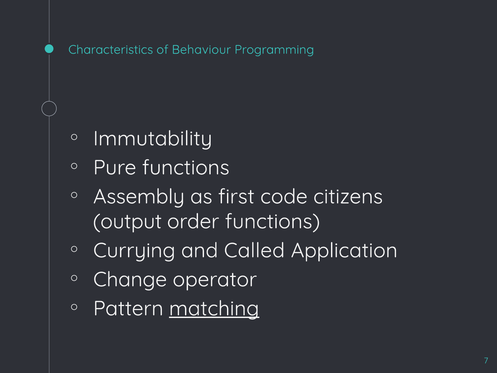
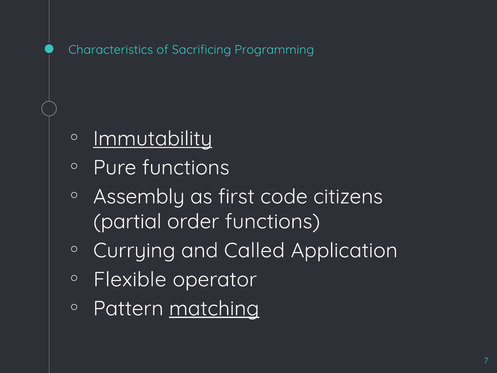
Behaviour: Behaviour -> Sacrificing
Immutability underline: none -> present
output: output -> partial
Change: Change -> Flexible
